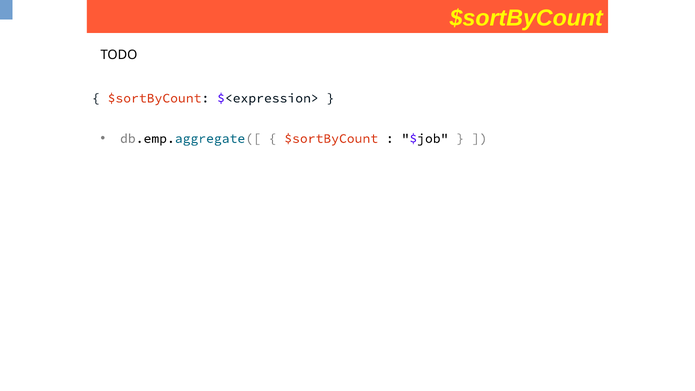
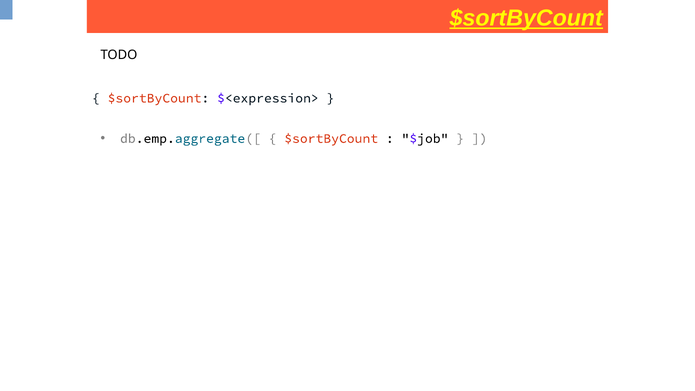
$sortByCount at (526, 18) underline: none -> present
